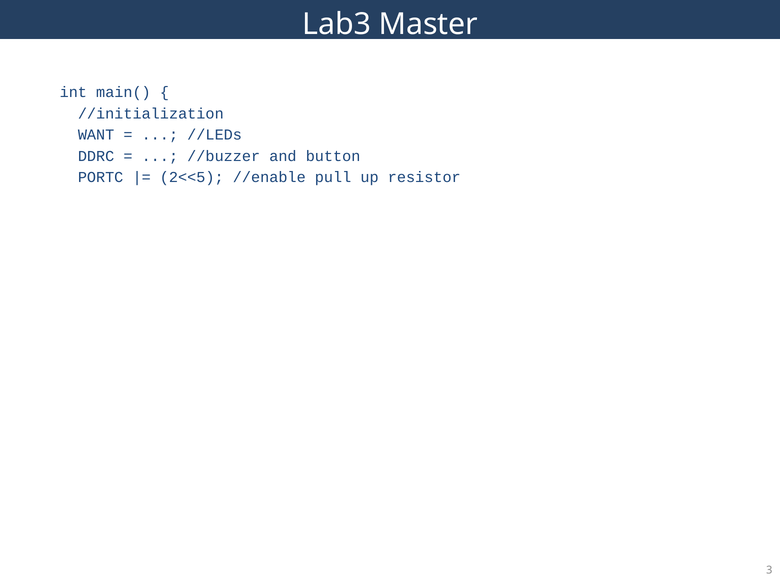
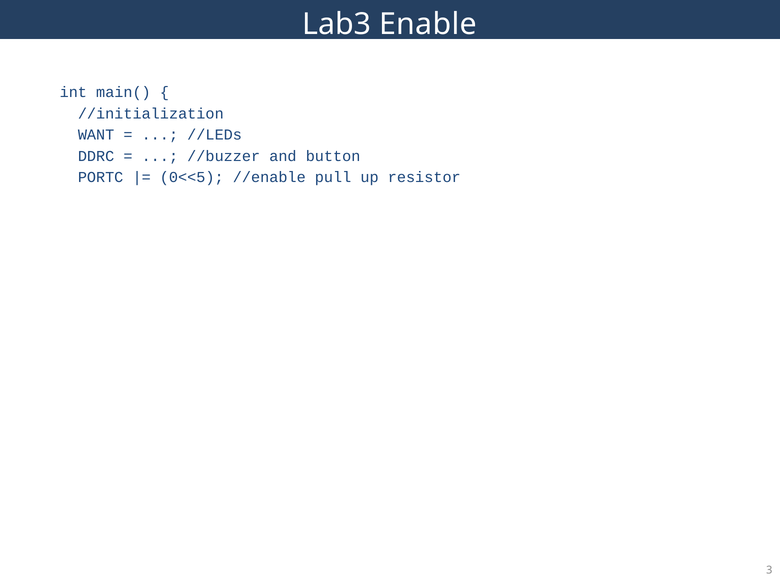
Master: Master -> Enable
2<<5: 2<<5 -> 0<<5
